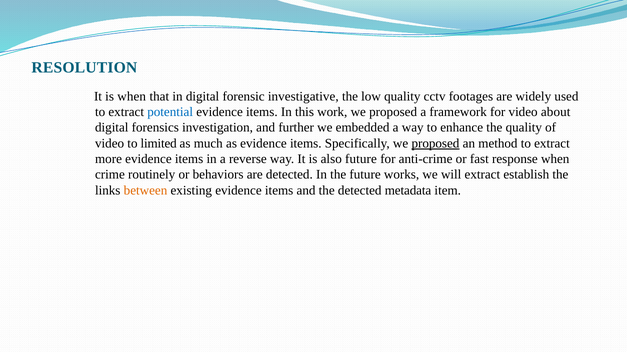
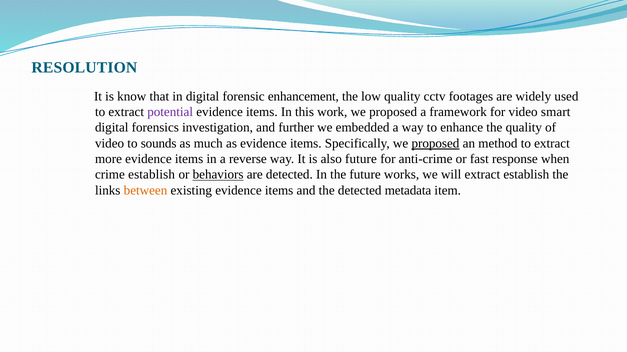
is when: when -> know
investigative: investigative -> enhancement
potential colour: blue -> purple
about: about -> smart
limited: limited -> sounds
crime routinely: routinely -> establish
behaviors underline: none -> present
